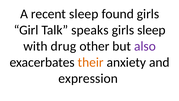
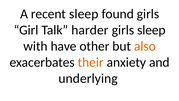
speaks: speaks -> harder
drug: drug -> have
also colour: purple -> orange
expression: expression -> underlying
